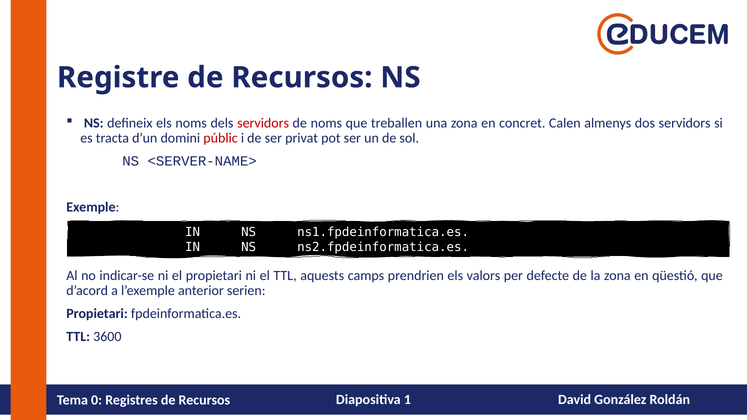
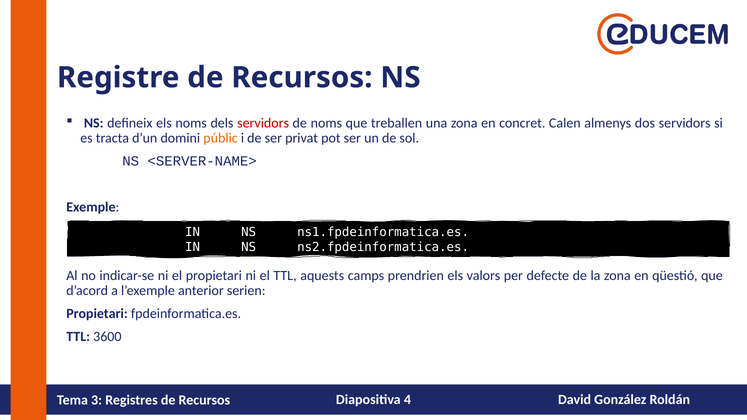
públic colour: red -> orange
1: 1 -> 4
0: 0 -> 3
